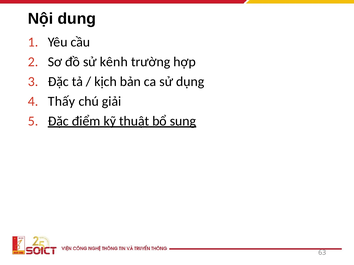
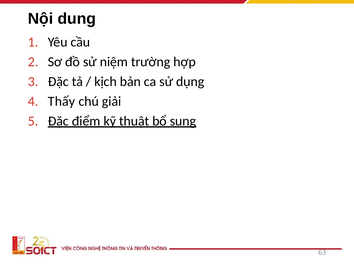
kênh: kênh -> niệm
